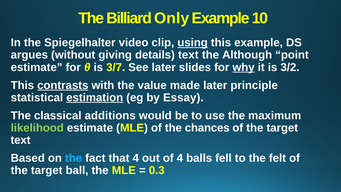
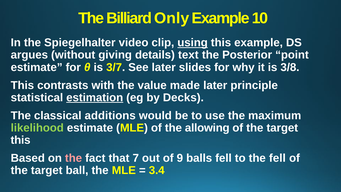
Although: Although -> Posterior
why underline: present -> none
3/2: 3/2 -> 3/8
contrasts underline: present -> none
Essay: Essay -> Decks
chances: chances -> allowing
text at (21, 140): text -> this
the at (74, 158) colour: light blue -> pink
that 4: 4 -> 7
of 4: 4 -> 9
the felt: felt -> fell
0.3: 0.3 -> 3.4
